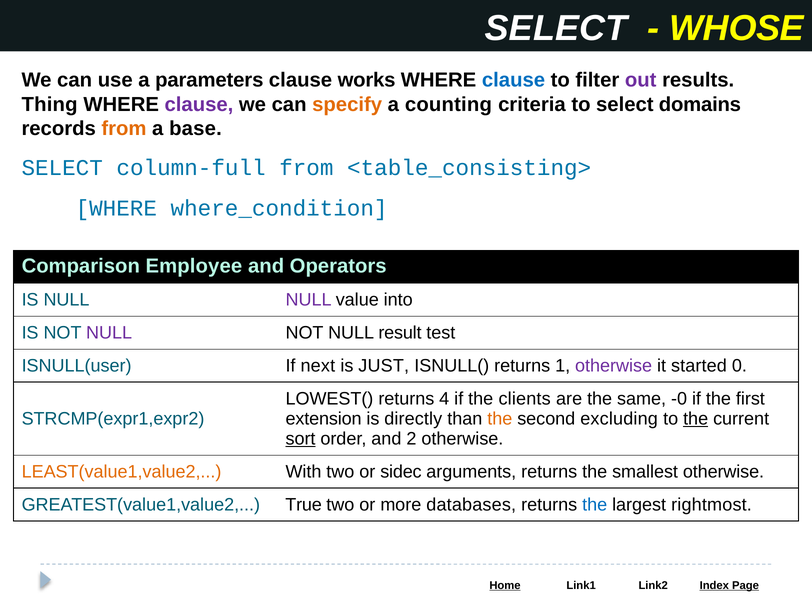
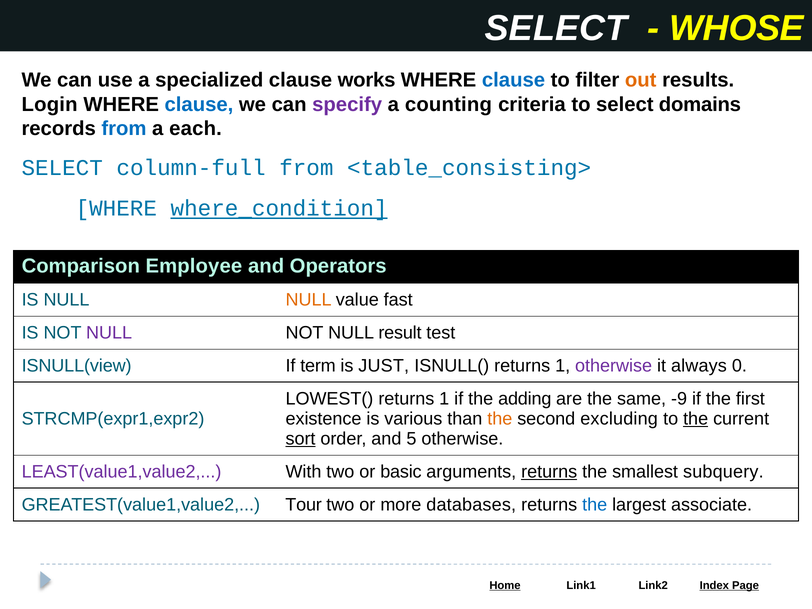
parameters: parameters -> specialized
out colour: purple -> orange
Thing: Thing -> Login
clause at (199, 104) colour: purple -> blue
specify colour: orange -> purple
from at (124, 129) colour: orange -> blue
base: base -> each
where_condition underline: none -> present
NULL at (309, 300) colour: purple -> orange
into: into -> fast
ISNULL(user: ISNULL(user -> ISNULL(view
next: next -> term
started: started -> always
4 at (444, 399): 4 -> 1
clients: clients -> adding
-0: -0 -> -9
extension: extension -> existence
directly: directly -> various
2: 2 -> 5
LEAST(value1,value2 colour: orange -> purple
sidec: sidec -> basic
returns at (549, 472) underline: none -> present
smallest otherwise: otherwise -> subquery
True: True -> Tour
rightmost: rightmost -> associate
